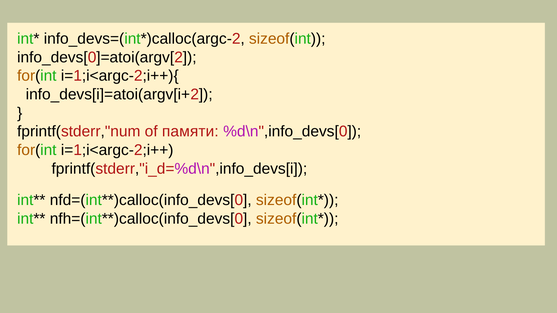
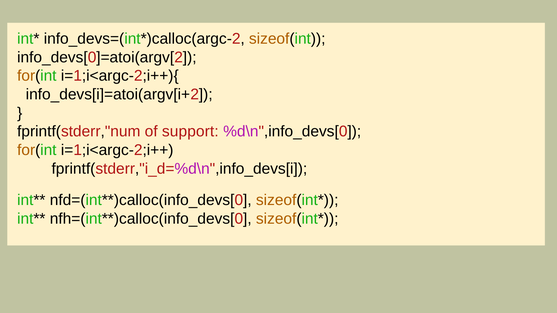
памяти: памяти -> support
